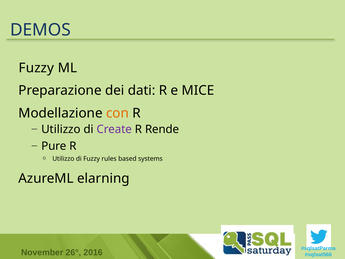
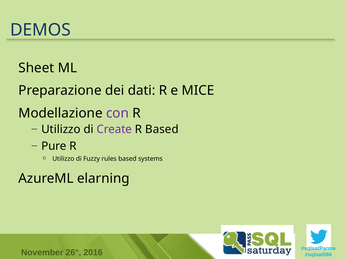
Fuzzy at (36, 68): Fuzzy -> Sheet
con colour: orange -> purple
R Rende: Rende -> Based
